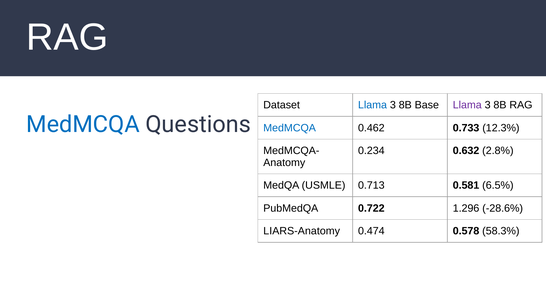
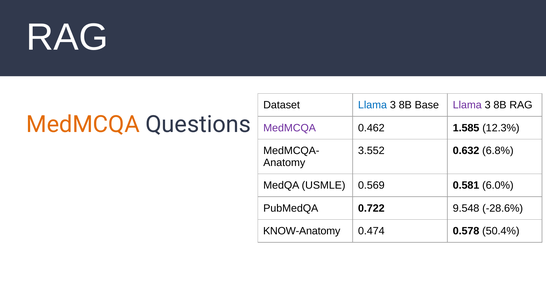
MedMCQA at (83, 125) colour: blue -> orange
MedMCQA at (290, 128) colour: blue -> purple
0.733: 0.733 -> 1.585
0.234: 0.234 -> 3.552
2.8%: 2.8% -> 6.8%
0.713: 0.713 -> 0.569
6.5%: 6.5% -> 6.0%
1.296: 1.296 -> 9.548
LIARS-Anatomy: LIARS-Anatomy -> KNOW-Anatomy
58.3%: 58.3% -> 50.4%
